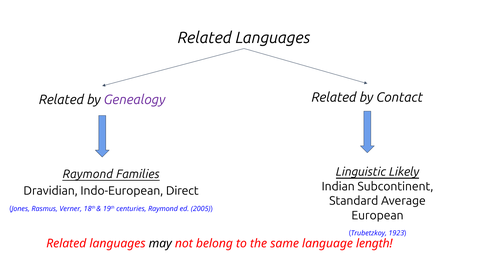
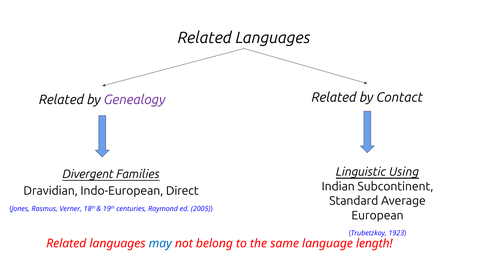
Likely: Likely -> Using
Raymond at (88, 174): Raymond -> Divergent
may colour: black -> blue
